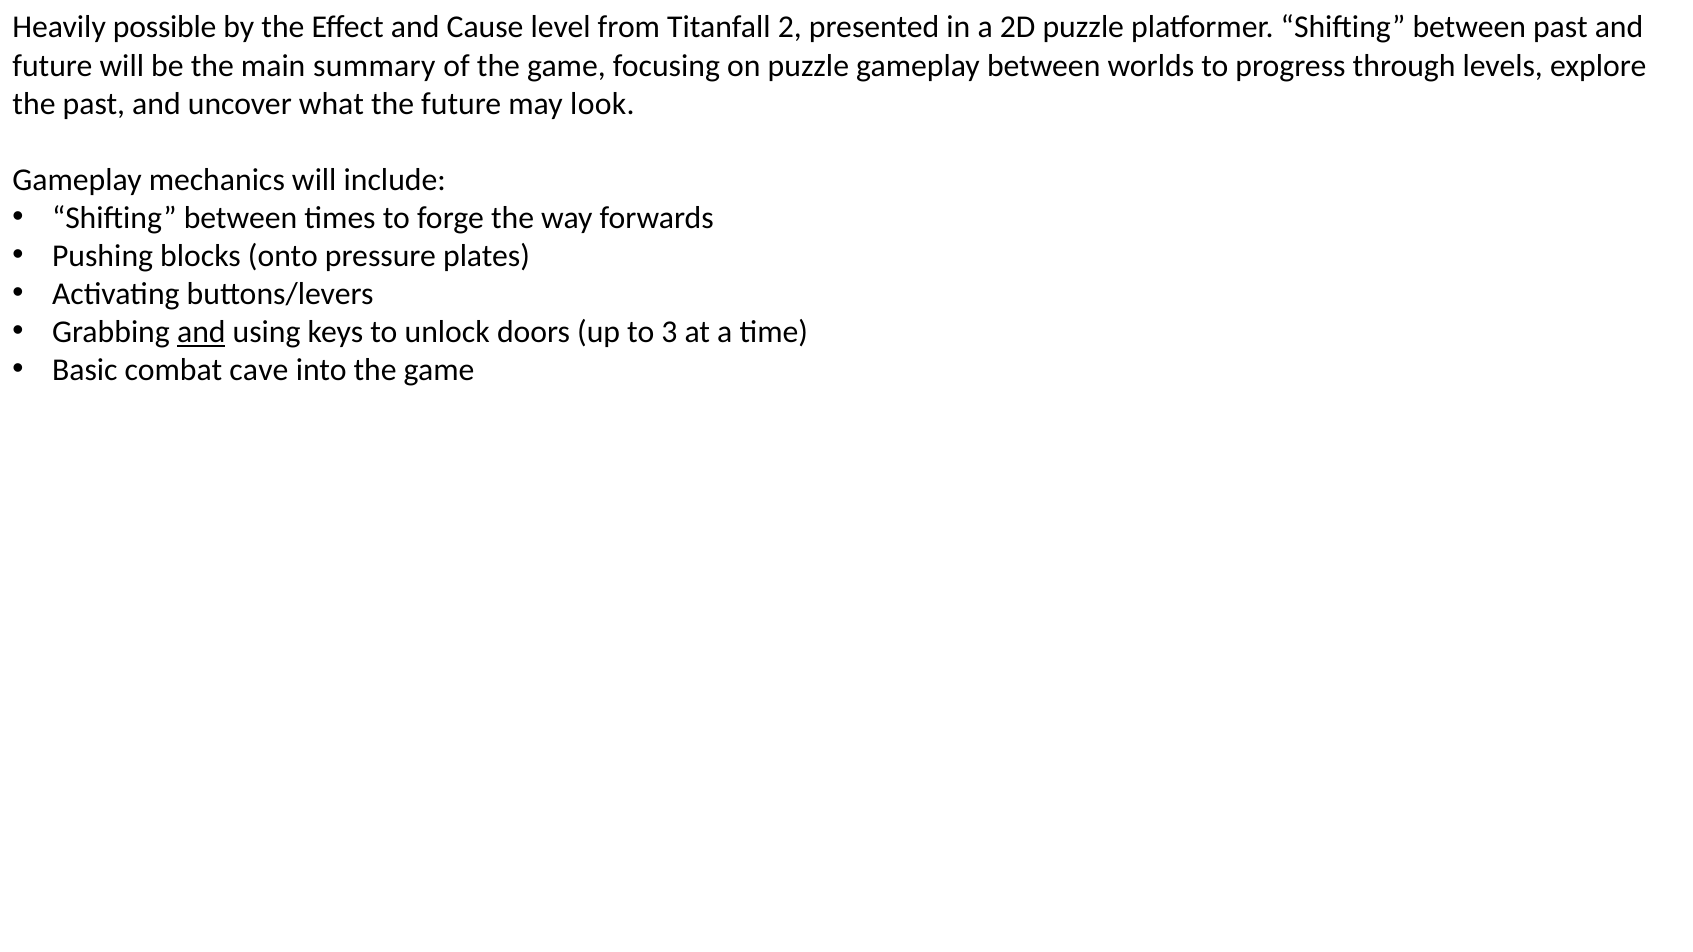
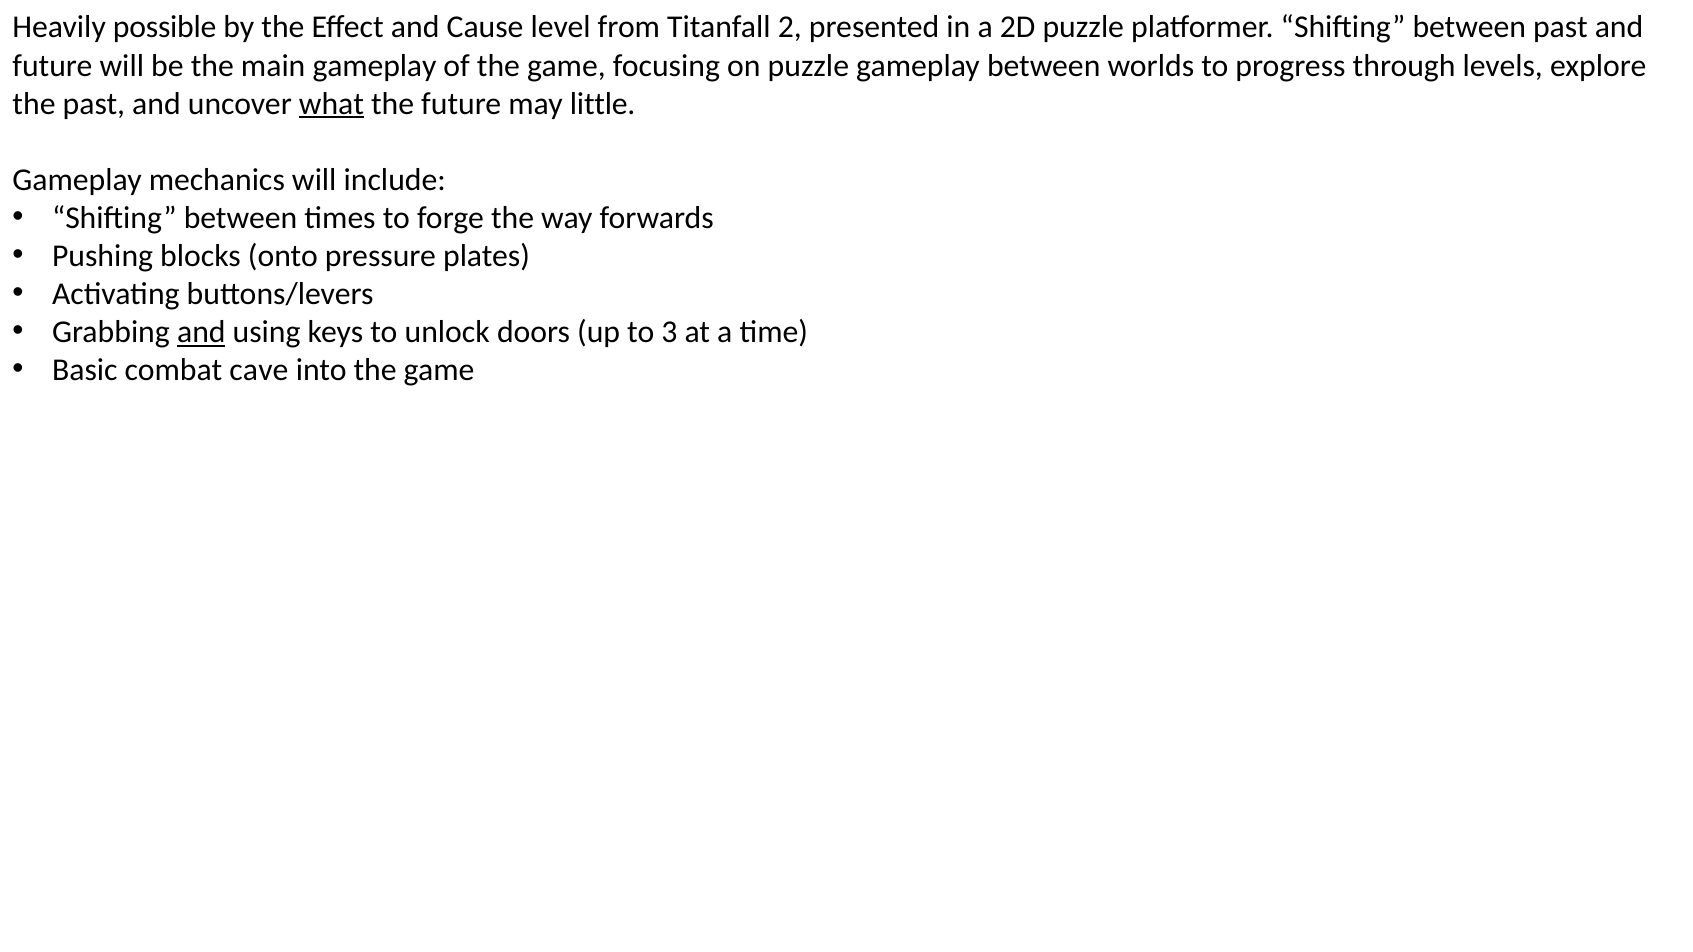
main summary: summary -> gameplay
what underline: none -> present
look: look -> little
